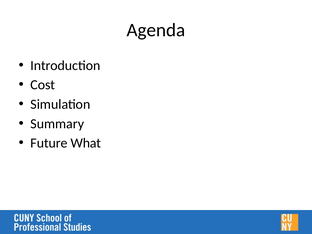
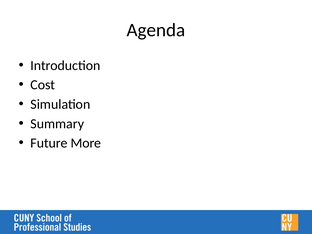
What: What -> More
